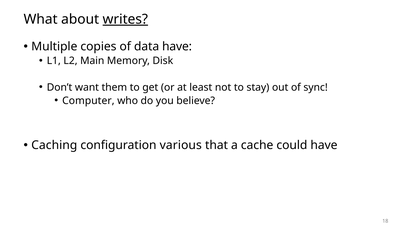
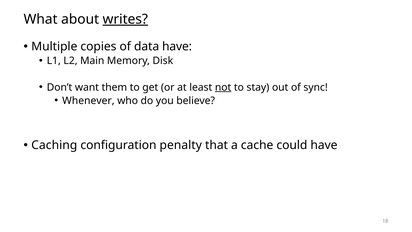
not underline: none -> present
Computer: Computer -> Whenever
various: various -> penalty
